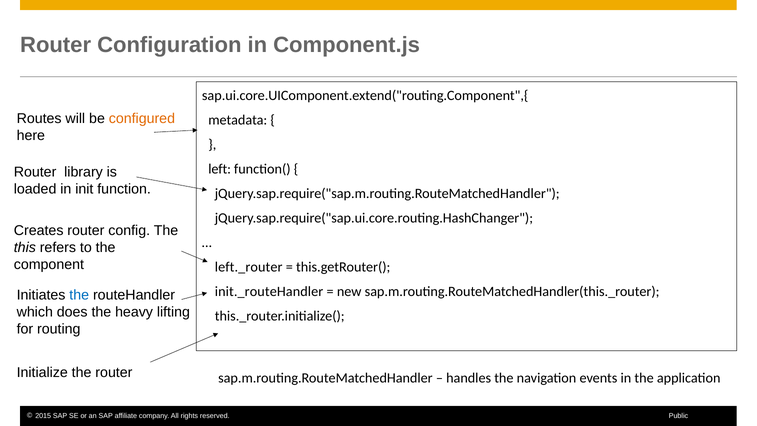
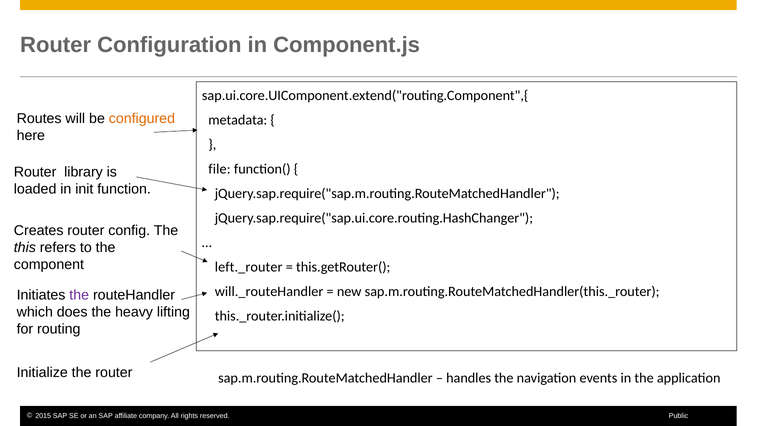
left: left -> file
init._routeHandler: init._routeHandler -> will._routeHandler
the at (79, 295) colour: blue -> purple
